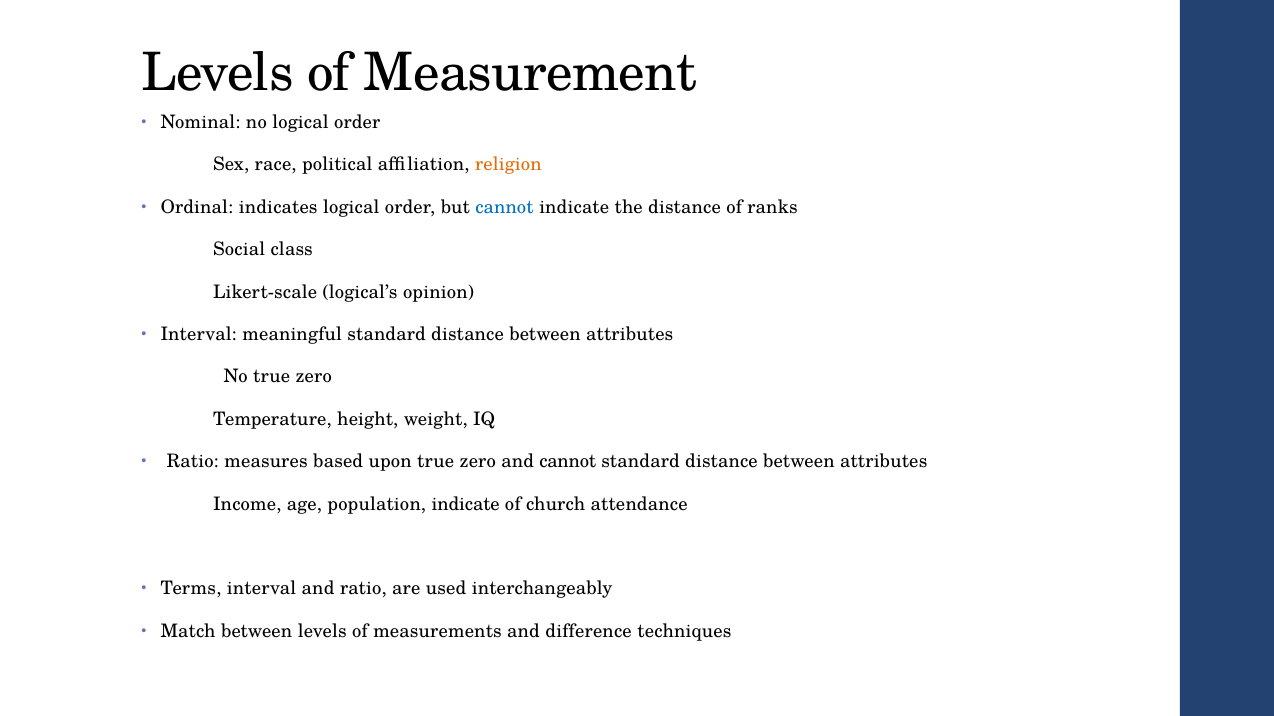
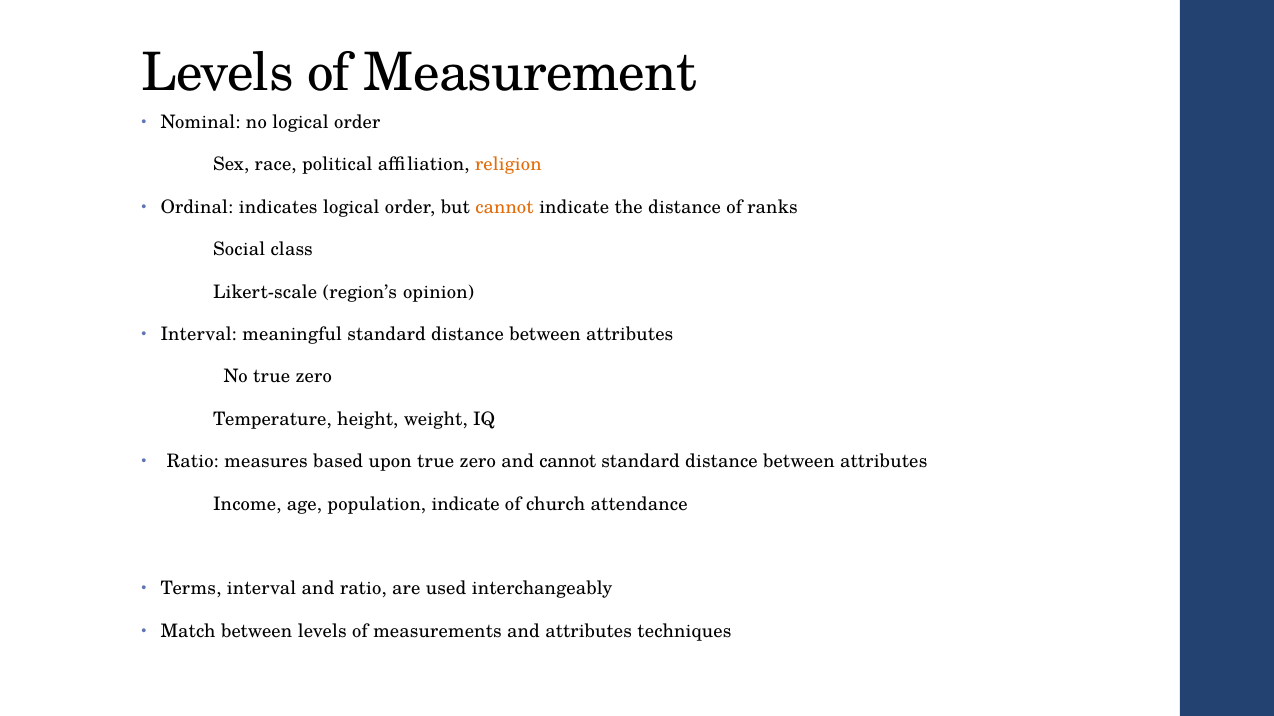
cannot at (504, 207) colour: blue -> orange
logical’s: logical’s -> region’s
and difference: difference -> attributes
